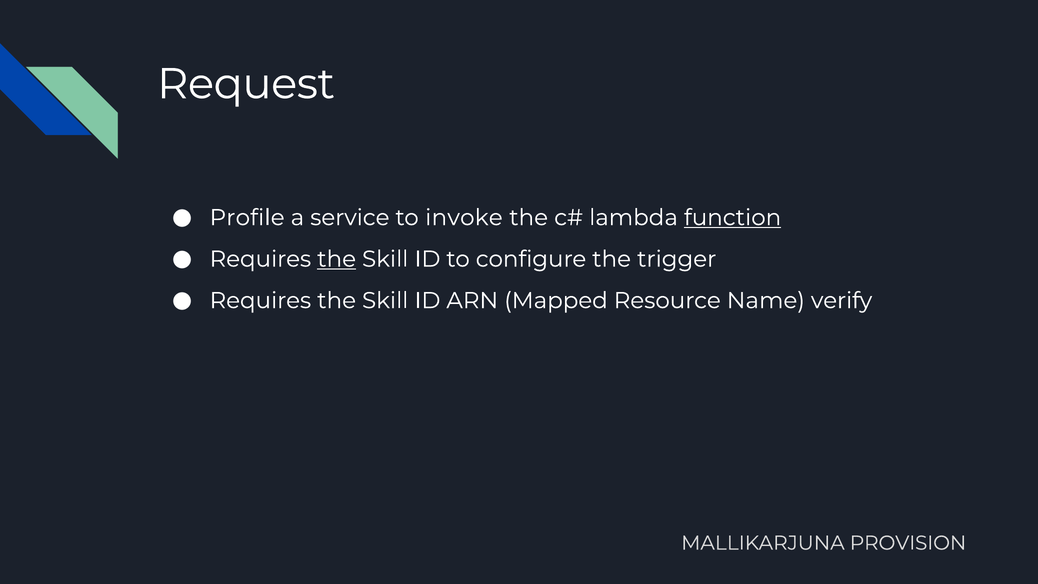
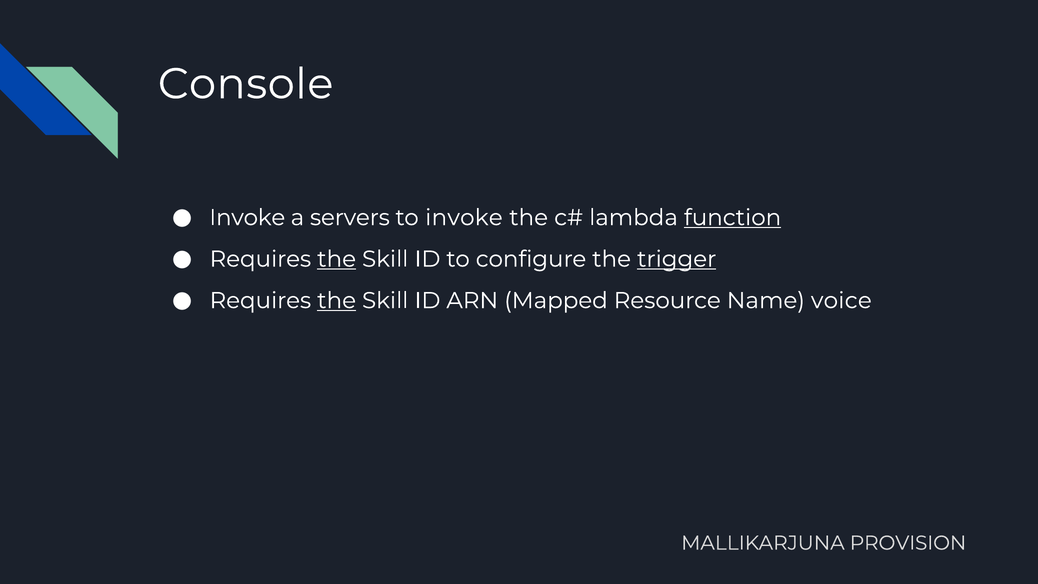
Request: Request -> Console
Profile at (247, 218): Profile -> Invoke
service: service -> servers
trigger underline: none -> present
the at (337, 301) underline: none -> present
verify: verify -> voice
